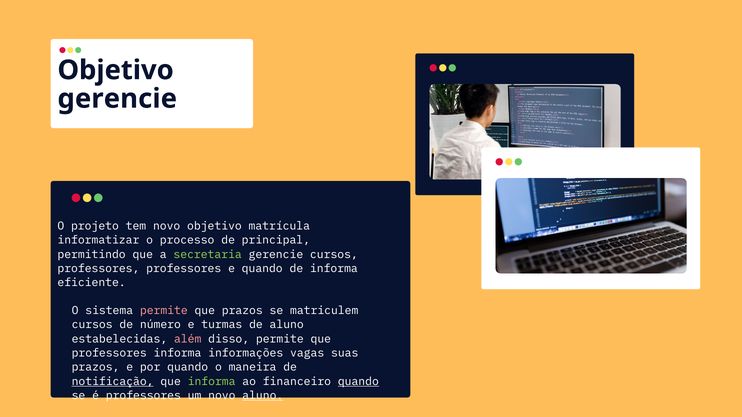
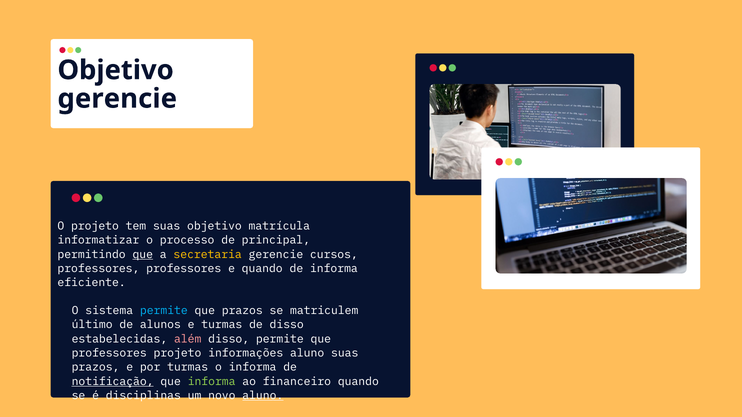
tem novo: novo -> suas
que at (143, 255) underline: none -> present
secretaria colour: light green -> yellow
permite at (164, 311) colour: pink -> light blue
cursos at (92, 325): cursos -> último
número: número -> alunos
de aluno: aluno -> disso
professores informa: informa -> projeto
informações vagas: vagas -> aluno
por quando: quando -> turmas
o maneira: maneira -> informa
quando at (358, 382) underline: present -> none
é professores: professores -> disciplinas
